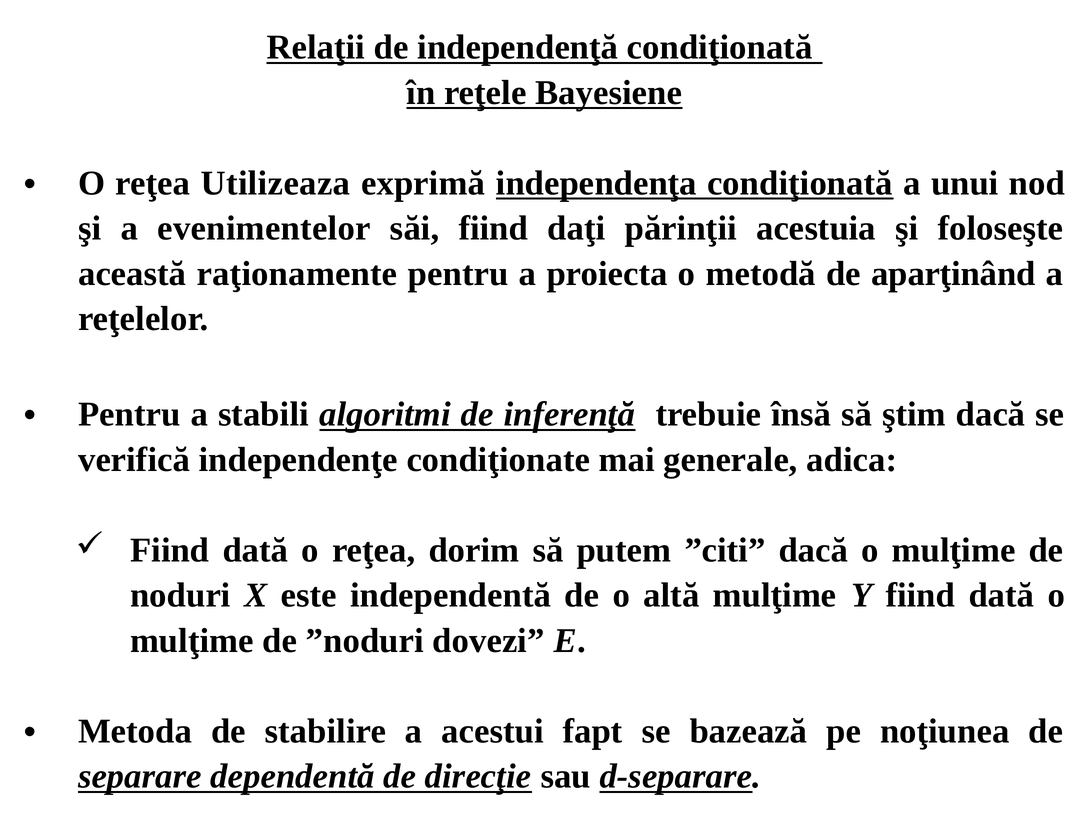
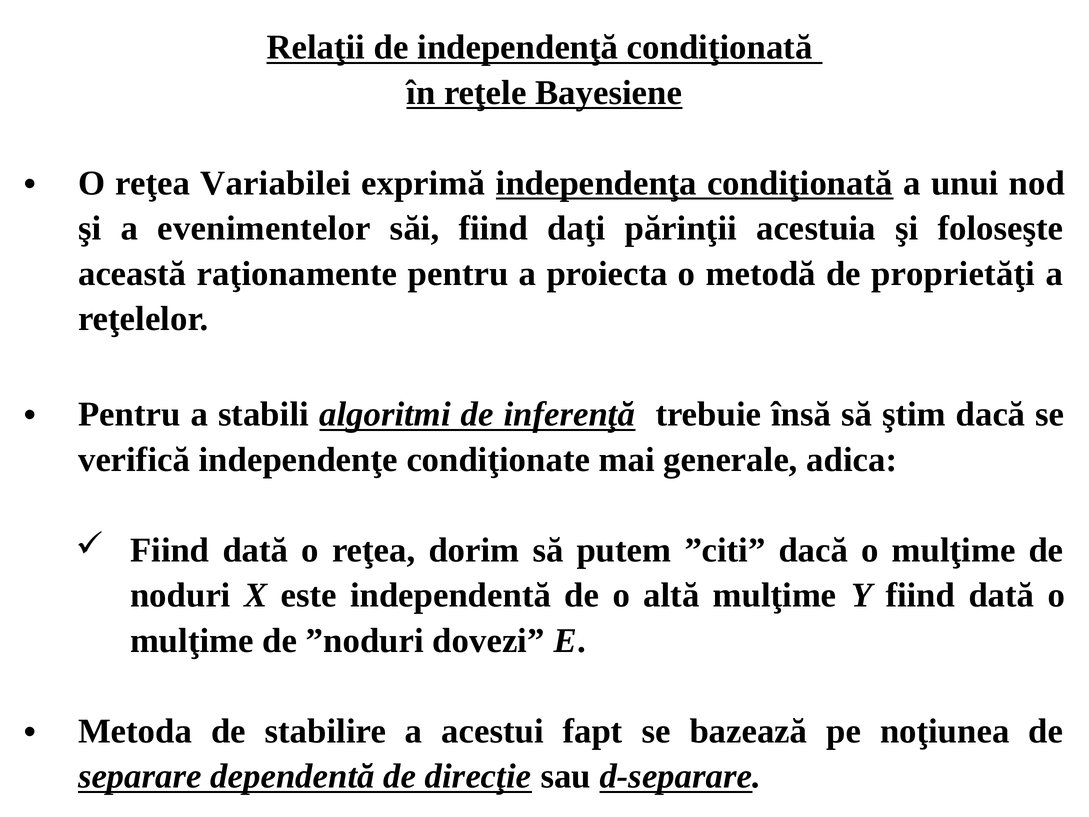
Utilizeaza: Utilizeaza -> Variabilei
aparţinând: aparţinând -> proprietăţi
